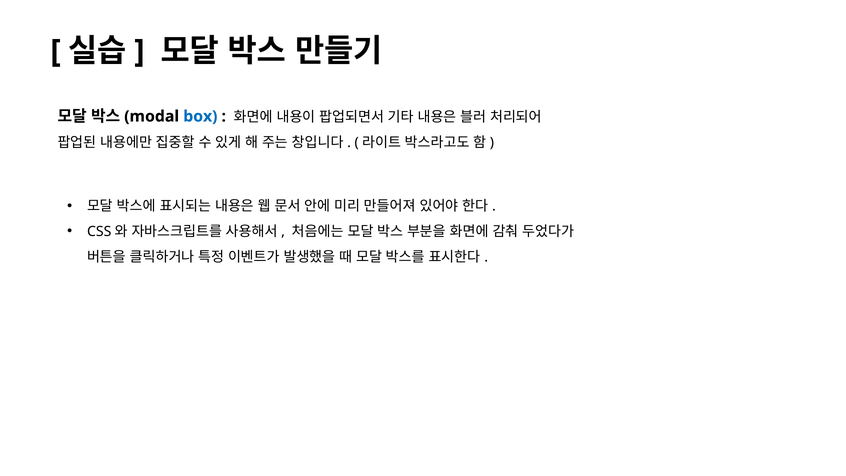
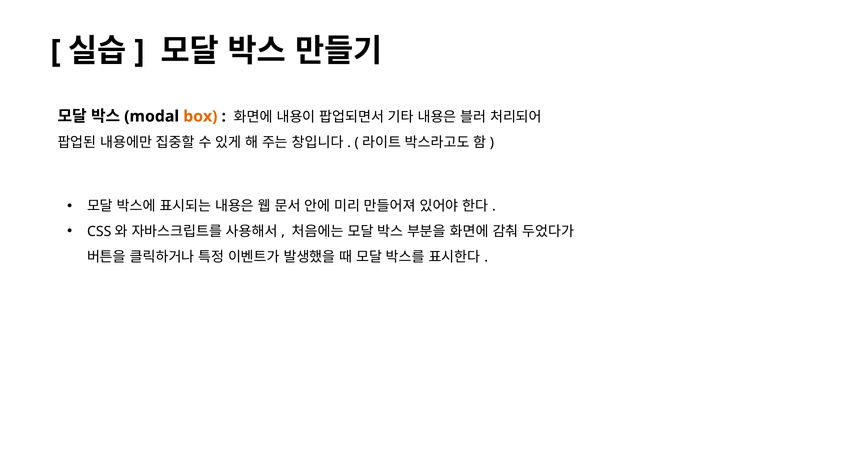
box colour: blue -> orange
